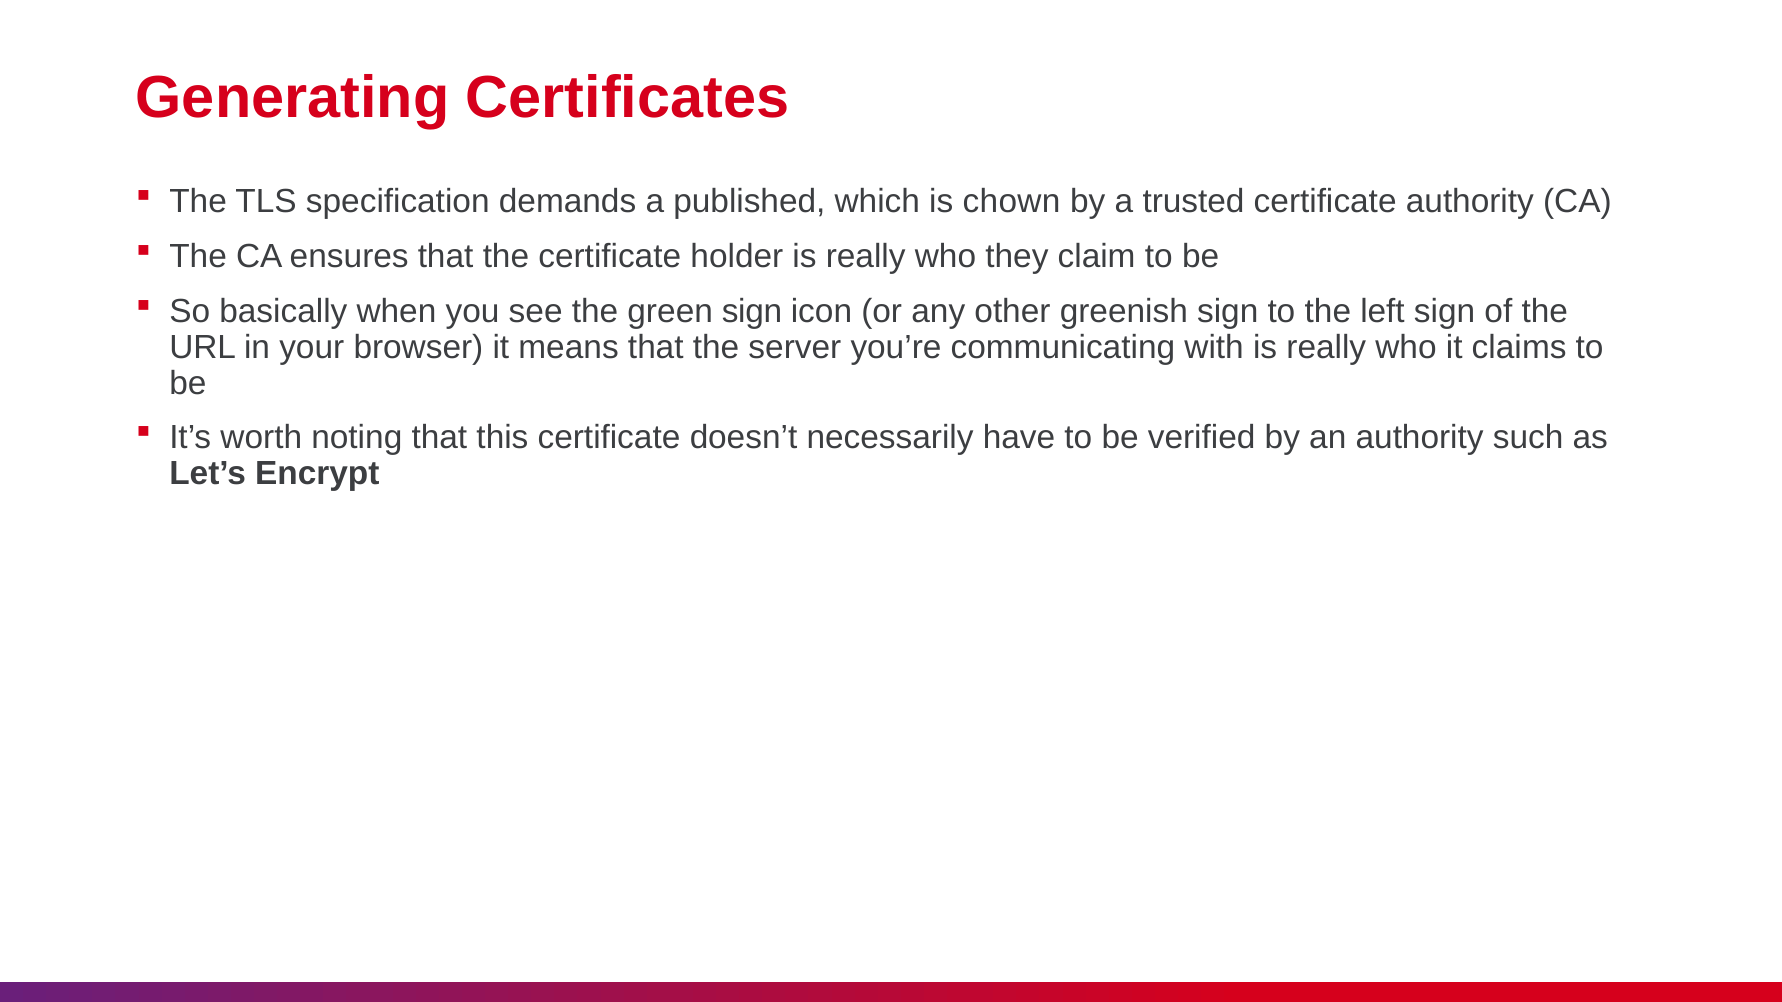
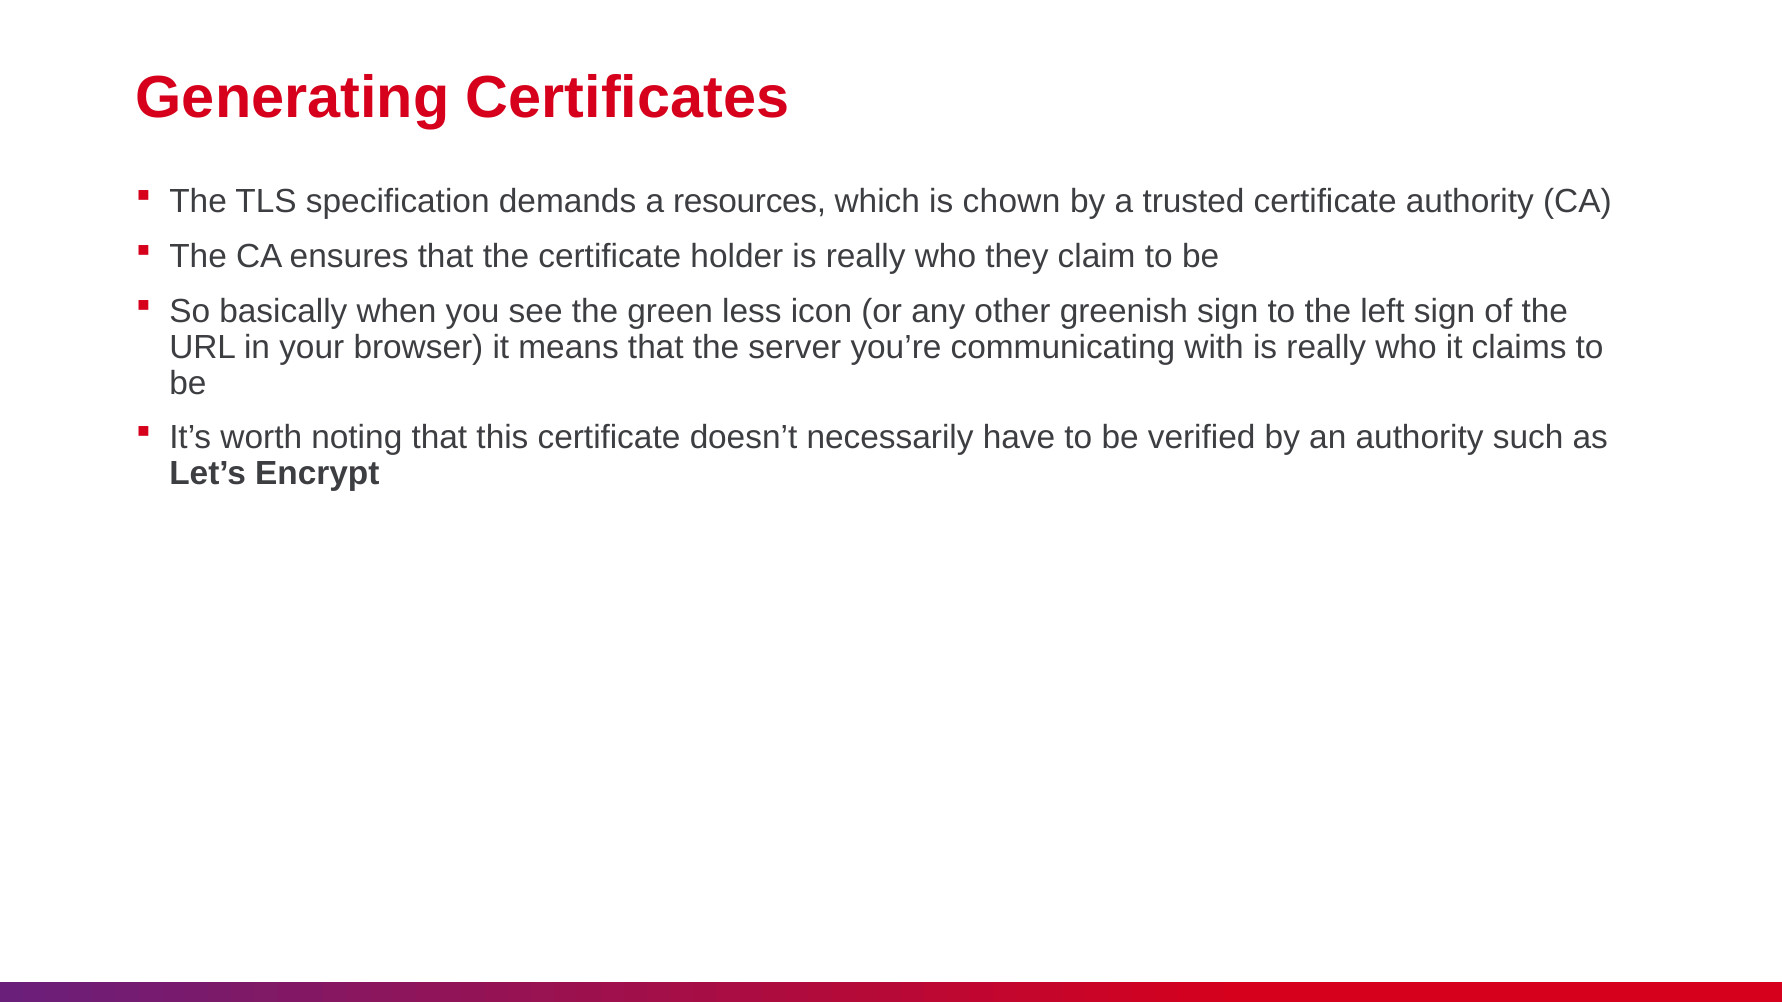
published: published -> resources
green sign: sign -> less
